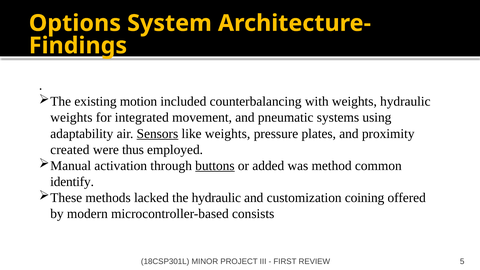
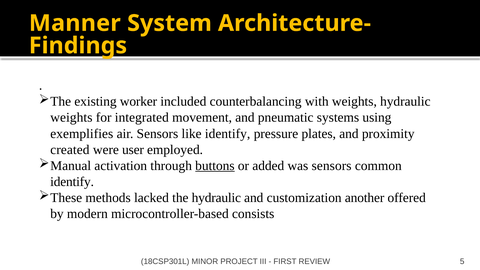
Options: Options -> Manner
motion: motion -> worker
adaptability: adaptability -> exemplifies
Sensors at (157, 134) underline: present -> none
like weights: weights -> identify
thus: thus -> user
was method: method -> sensors
coining: coining -> another
